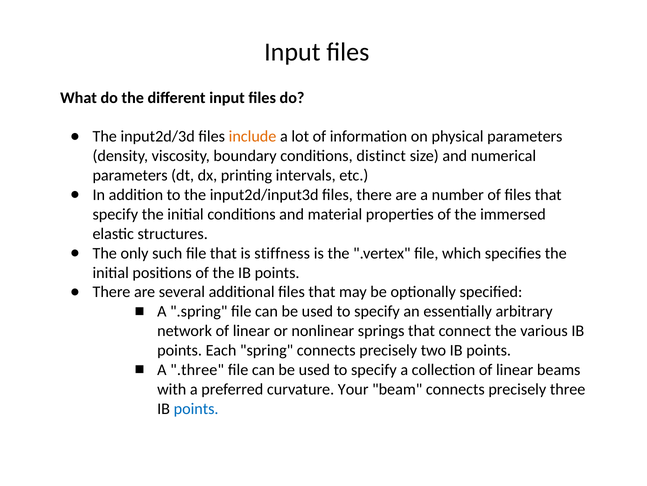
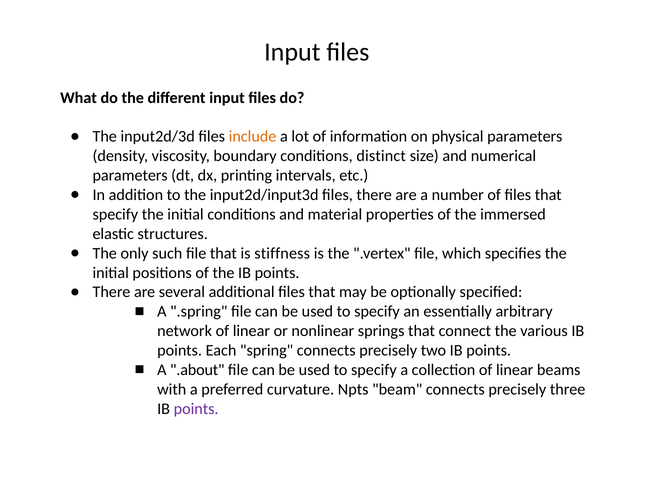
.three: .three -> .about
Your: Your -> Npts
points at (196, 408) colour: blue -> purple
